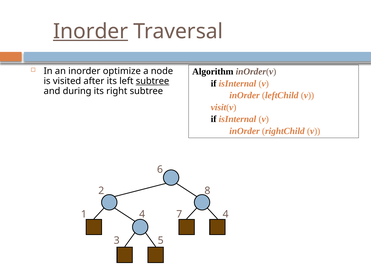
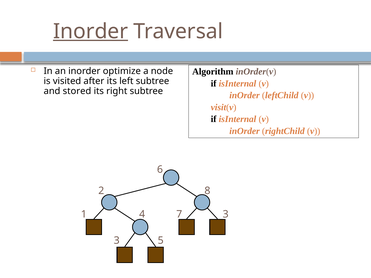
subtree at (153, 81) underline: present -> none
during: during -> stored
7 4: 4 -> 3
